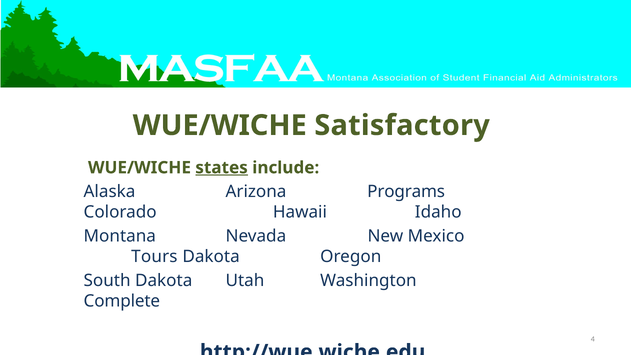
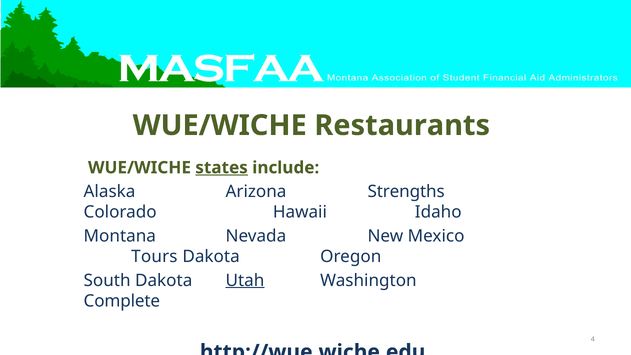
Satisfactory: Satisfactory -> Restaurants
Programs: Programs -> Strengths
Utah underline: none -> present
